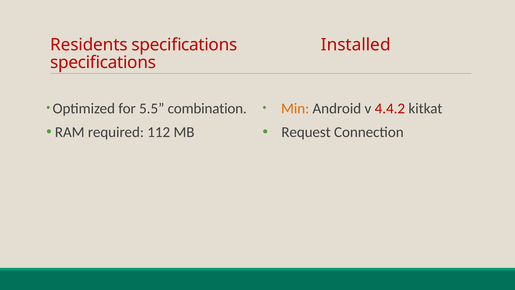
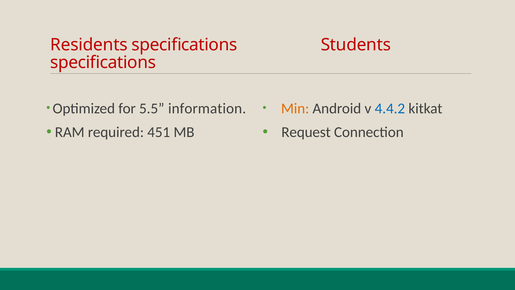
Installed: Installed -> Students
combination: combination -> information
4.4.2 colour: red -> blue
112: 112 -> 451
